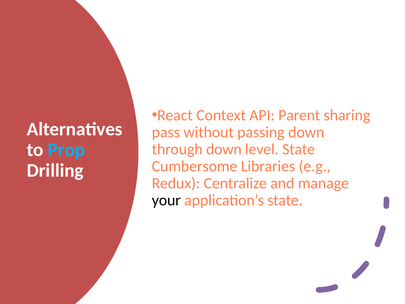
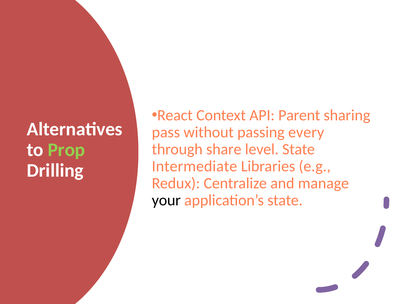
passing down: down -> every
Prop colour: light blue -> light green
through down: down -> share
Cumbersome: Cumbersome -> Intermediate
